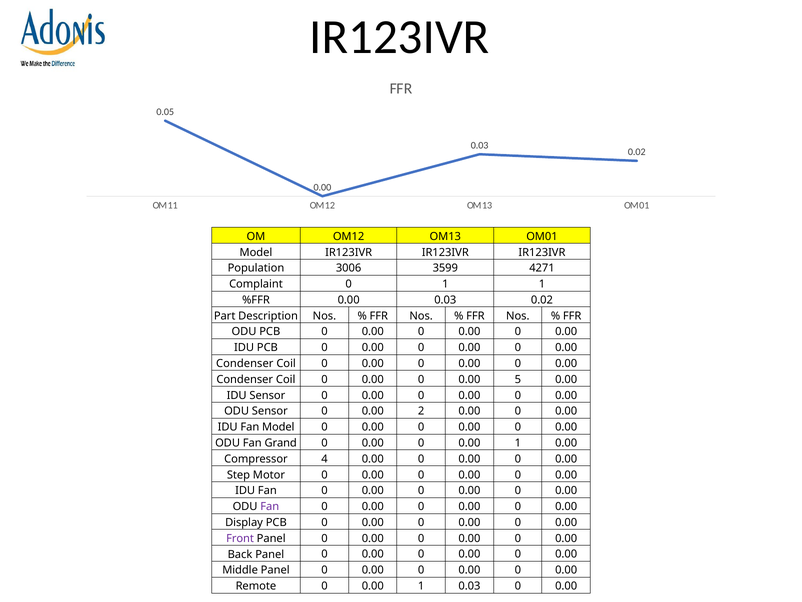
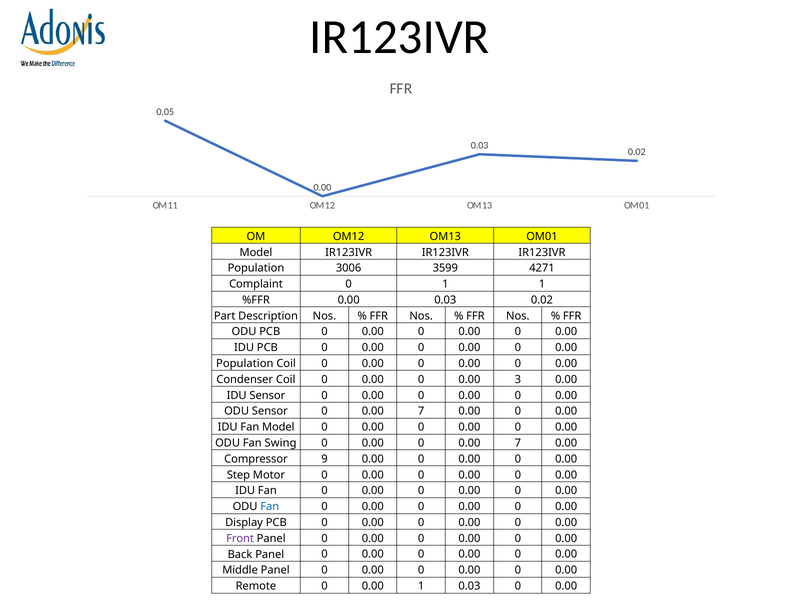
Condenser at (245, 363): Condenser -> Population
5: 5 -> 3
Sensor 0 0.00 2: 2 -> 7
Grand: Grand -> Swing
0.00 0 0.00 1: 1 -> 7
4: 4 -> 9
Fan at (270, 506) colour: purple -> blue
